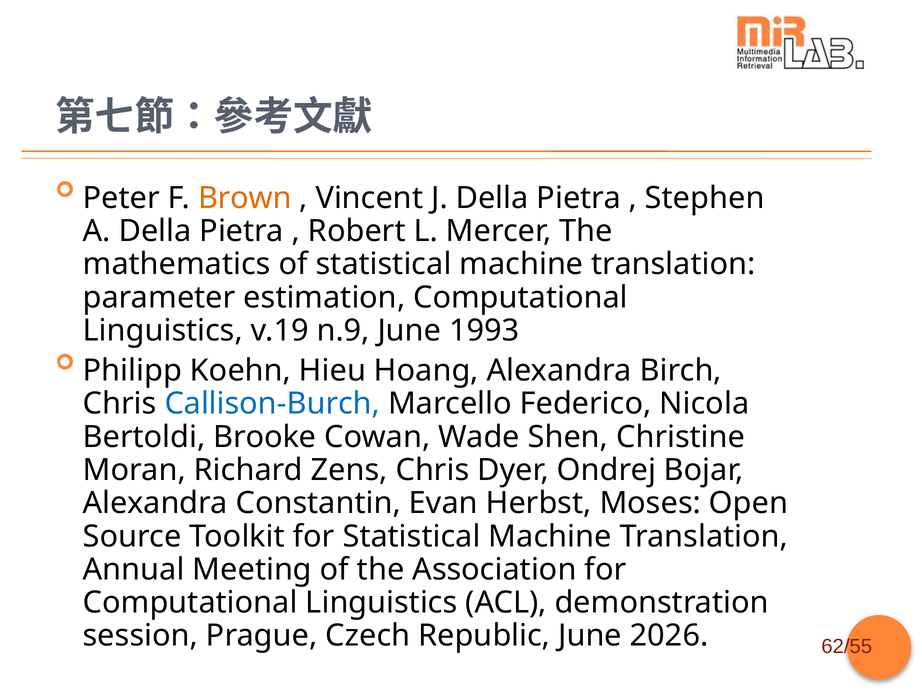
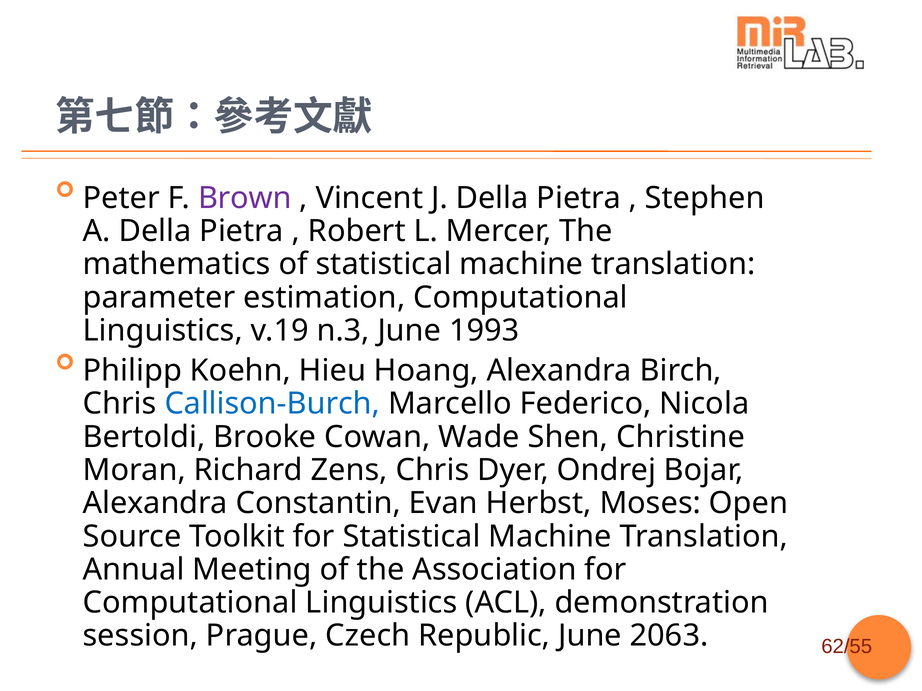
Brown colour: orange -> purple
n.9: n.9 -> n.3
2026: 2026 -> 2063
